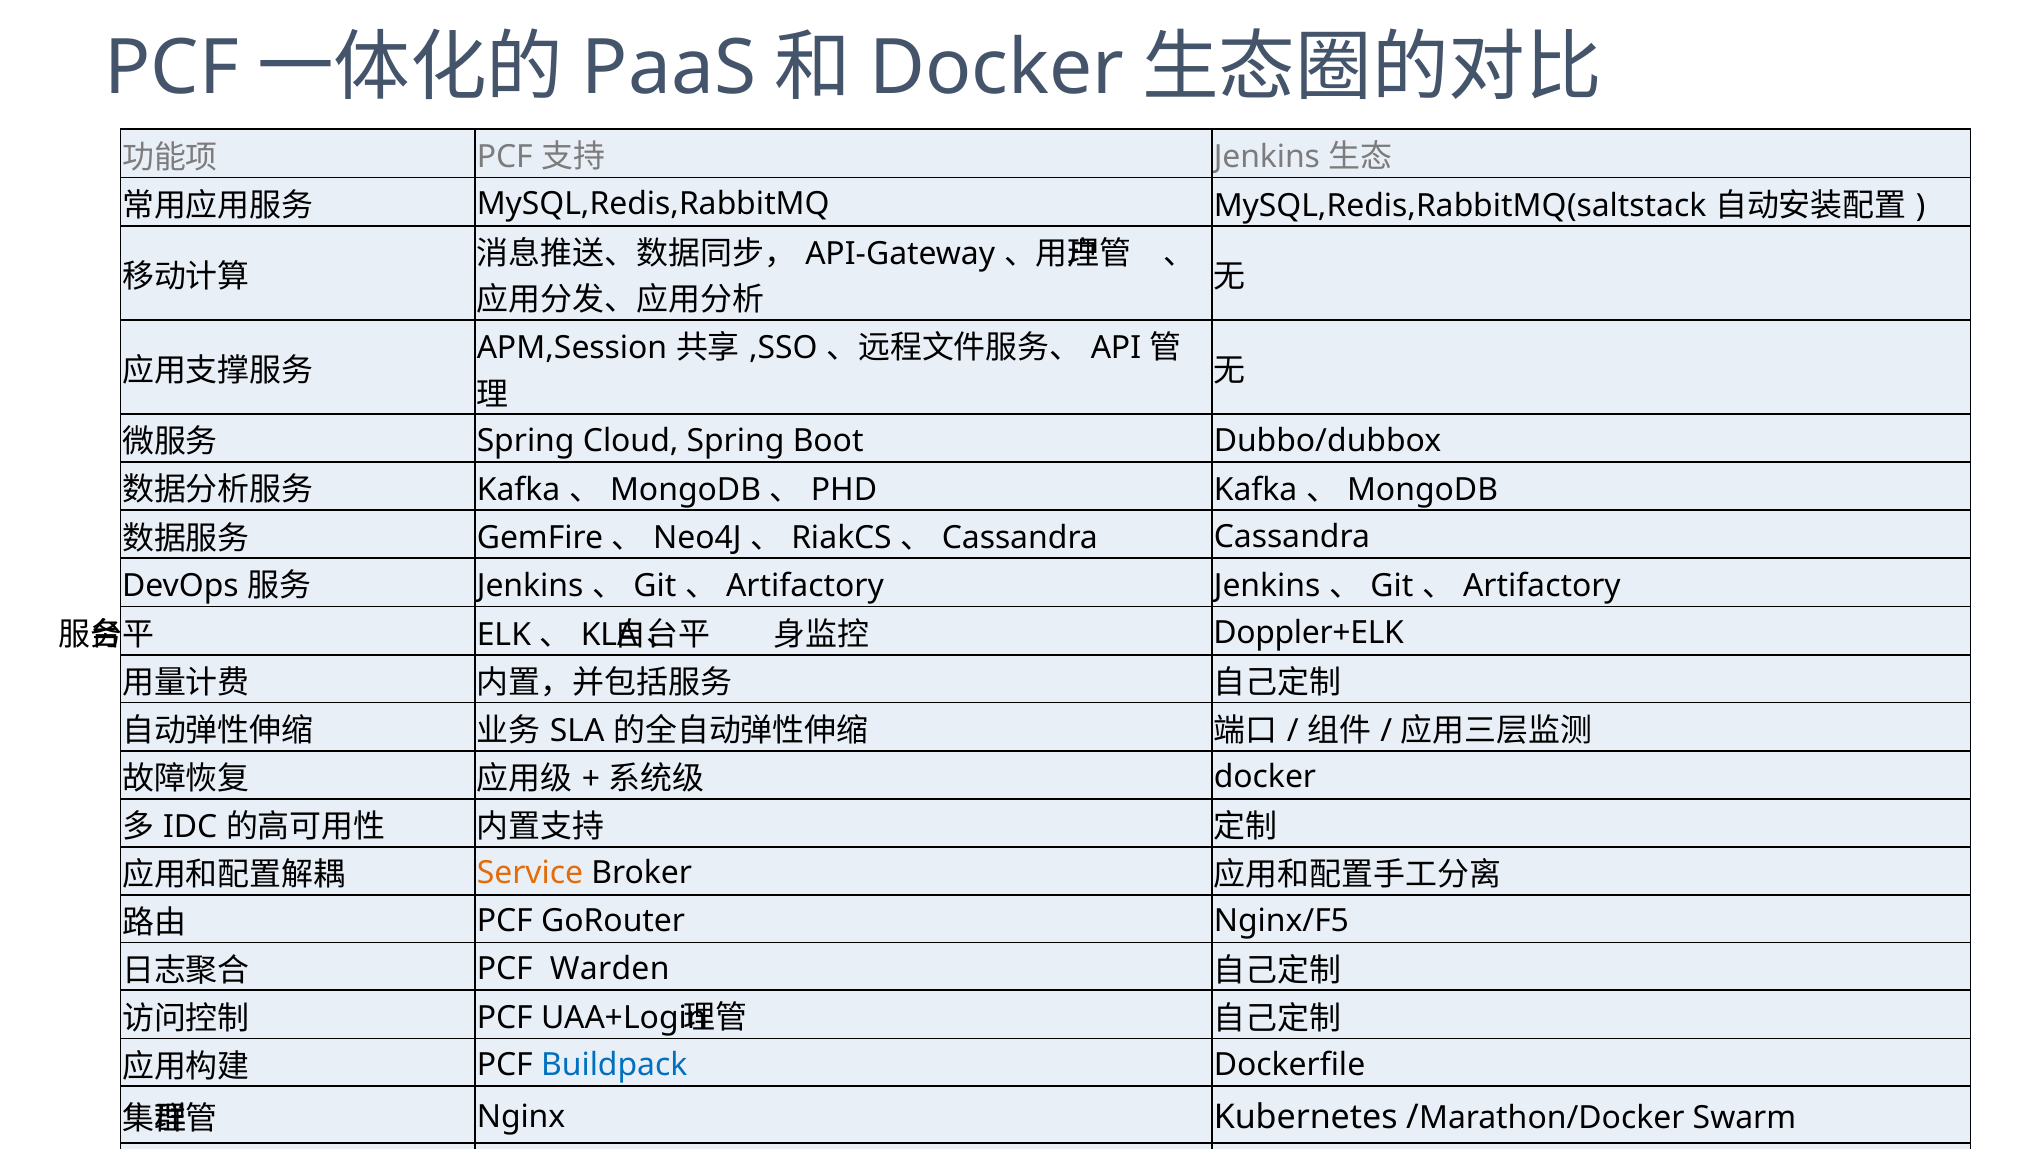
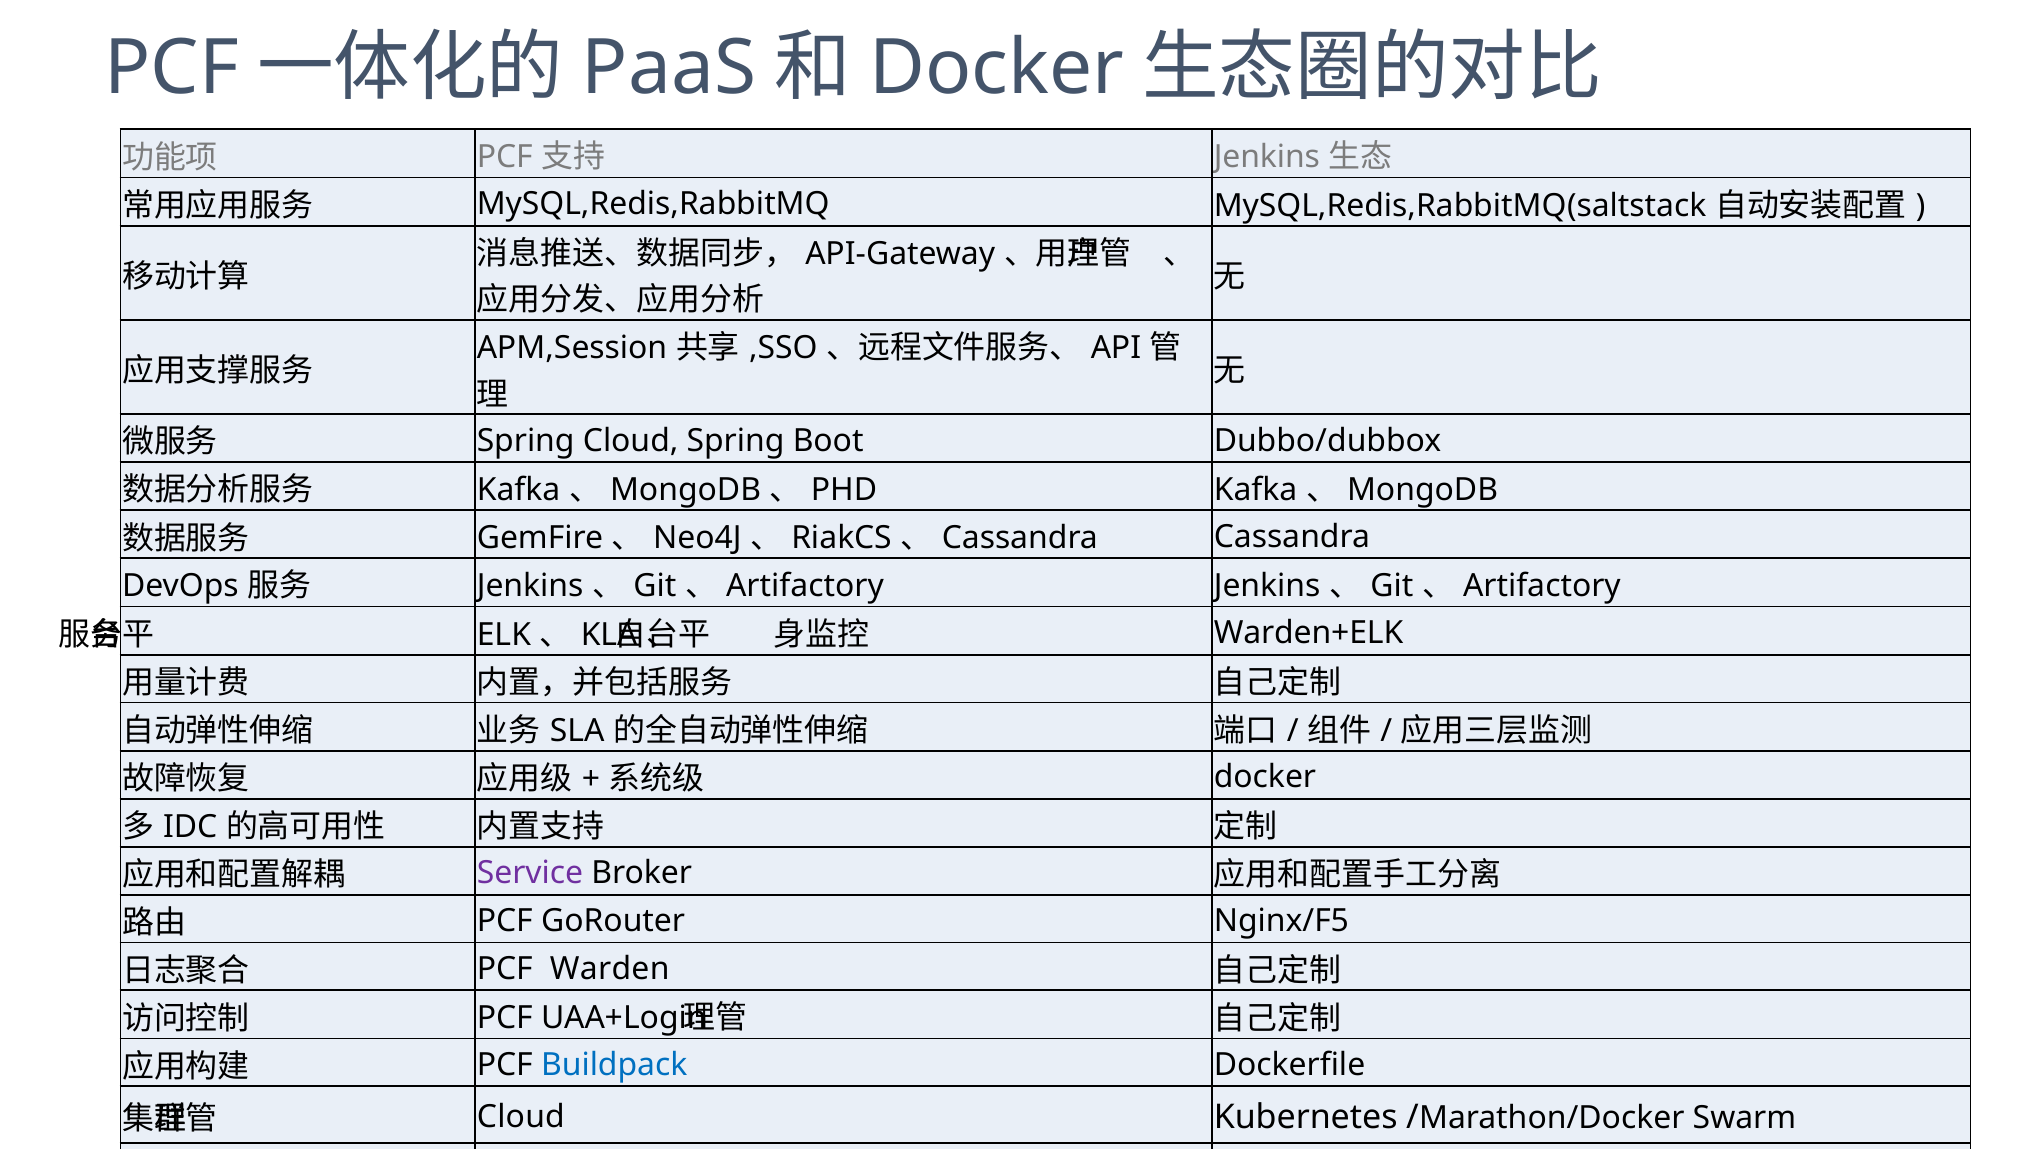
Doppler+ELK: Doppler+ELK -> Warden+ELK
Service colour: orange -> purple
Nginx at (521, 1118): Nginx -> Cloud
